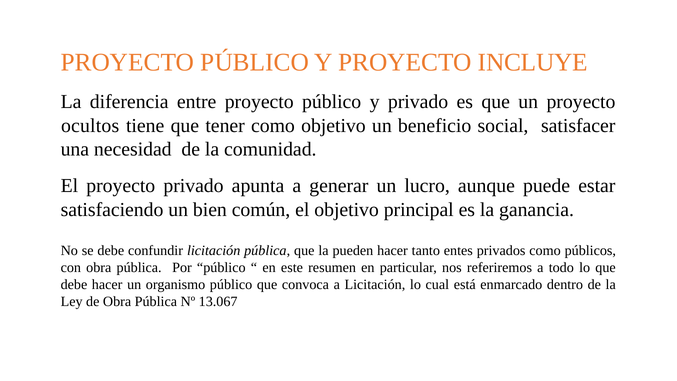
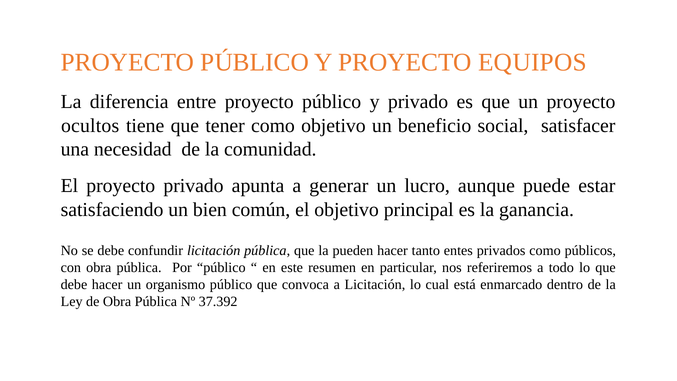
INCLUYE: INCLUYE -> EQUIPOS
13.067: 13.067 -> 37.392
